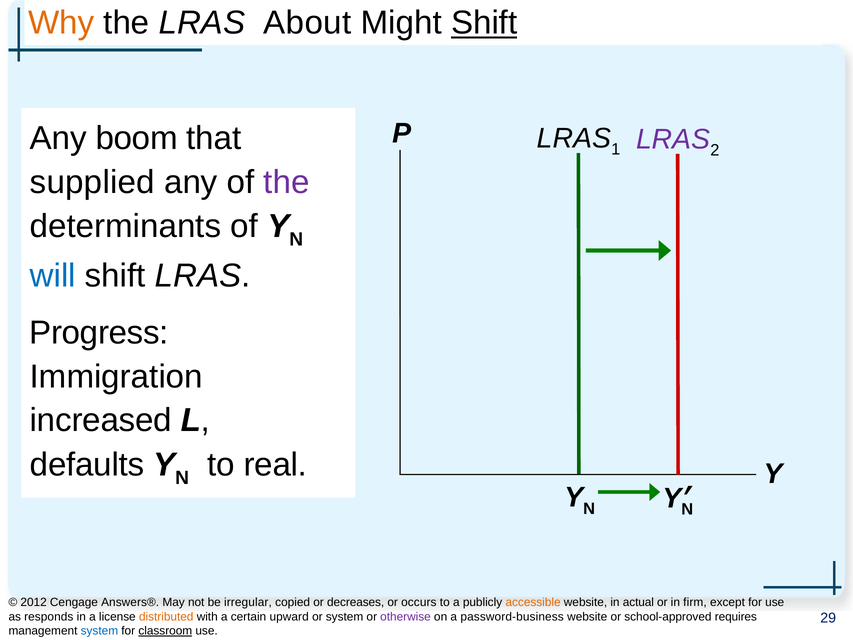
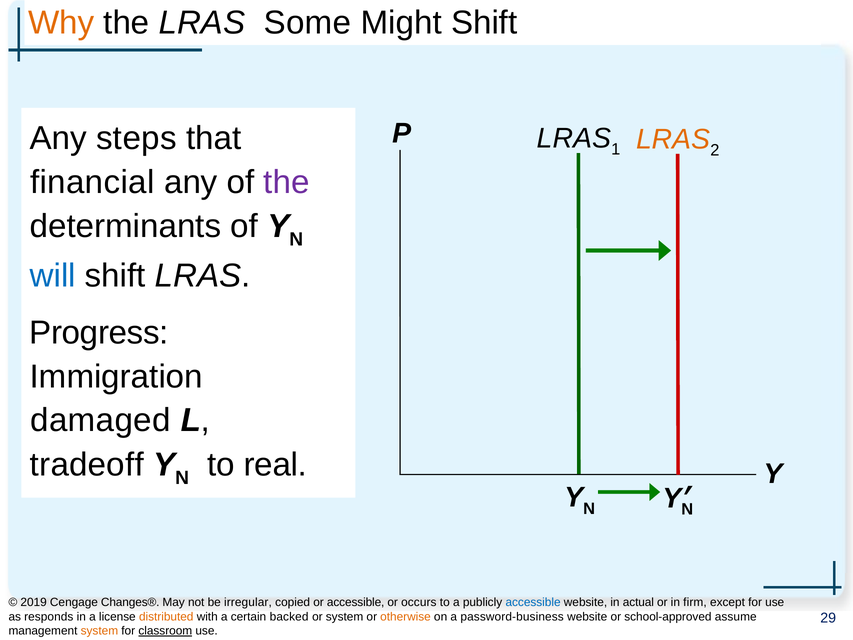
About: About -> Some
Shift at (484, 23) underline: present -> none
boom: boom -> steps
LRAS at (673, 139) colour: purple -> orange
supplied: supplied -> financial
increased: increased -> damaged
defaults: defaults -> tradeoff
2012: 2012 -> 2019
Answers®: Answers® -> Changes®
or decreases: decreases -> accessible
accessible at (533, 602) colour: orange -> blue
upward: upward -> backed
otherwise colour: purple -> orange
requires: requires -> assume
system at (99, 631) colour: blue -> orange
